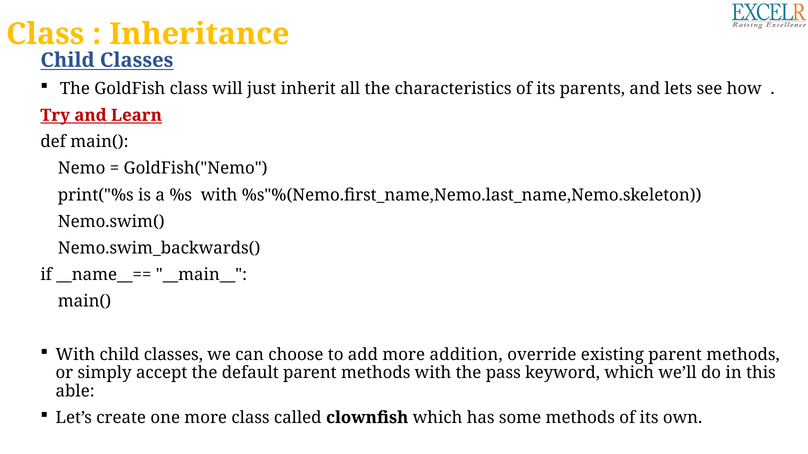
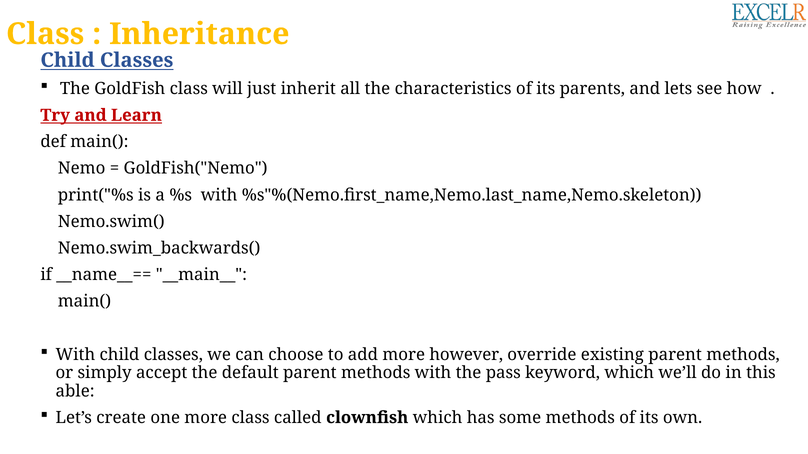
addition: addition -> however
